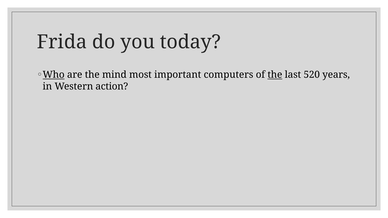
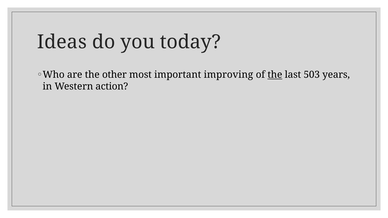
Frida: Frida -> Ideas
Who underline: present -> none
mind: mind -> other
computers: computers -> improving
520: 520 -> 503
